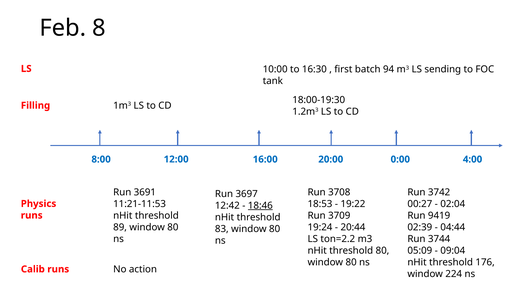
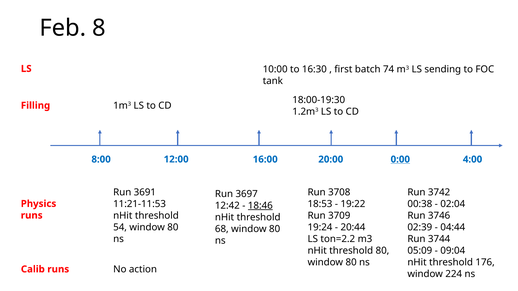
94: 94 -> 74
0:00 underline: none -> present
00:27: 00:27 -> 00:38
9419: 9419 -> 3746
89: 89 -> 54
83: 83 -> 68
